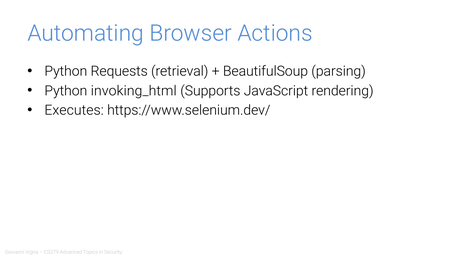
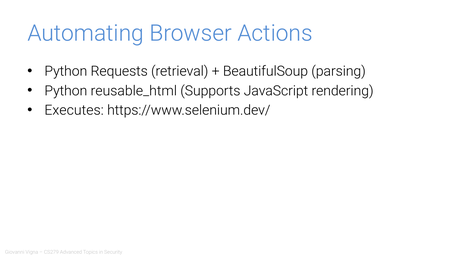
invoking_html: invoking_html -> reusable_html
